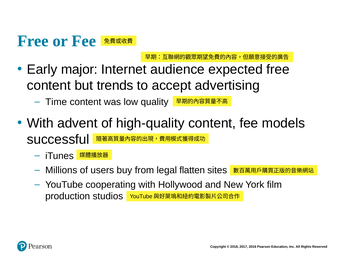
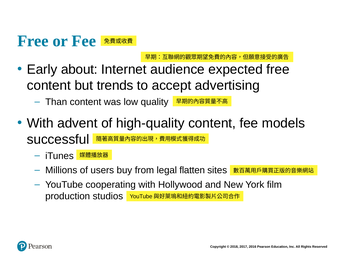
major: major -> about
Time: Time -> Than
